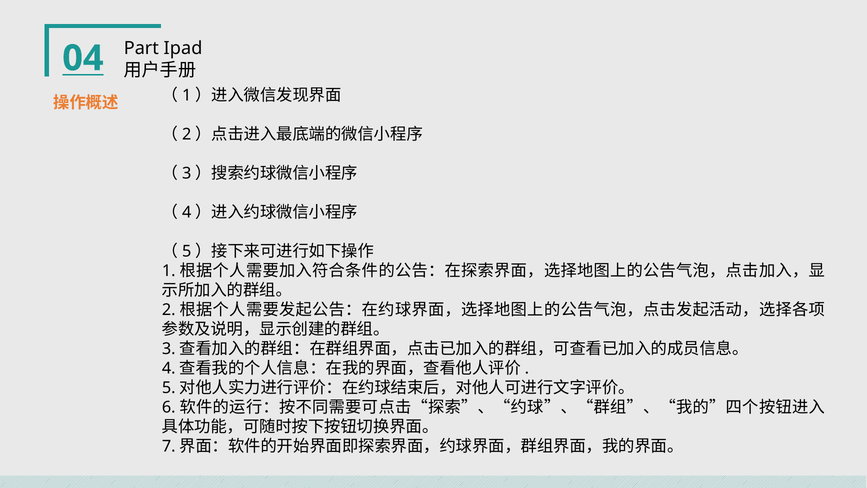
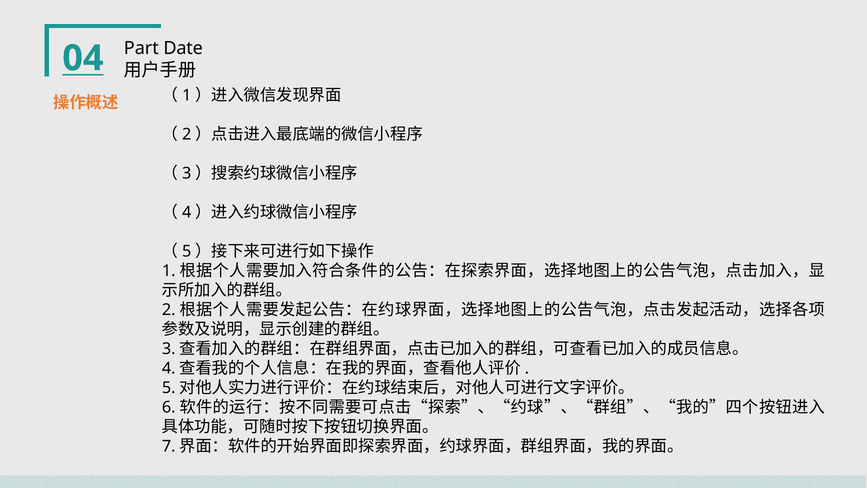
Ipad: Ipad -> Date
